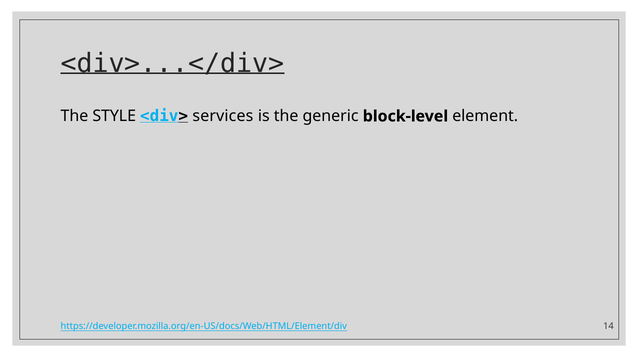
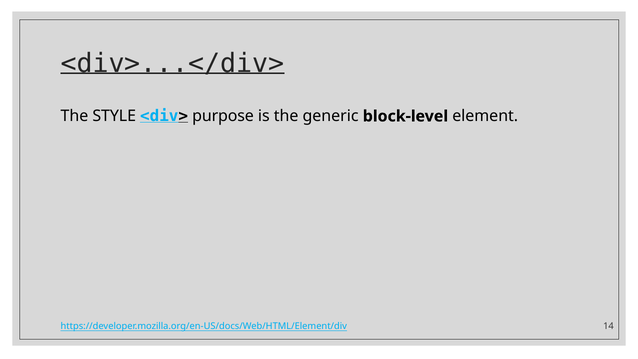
services: services -> purpose
